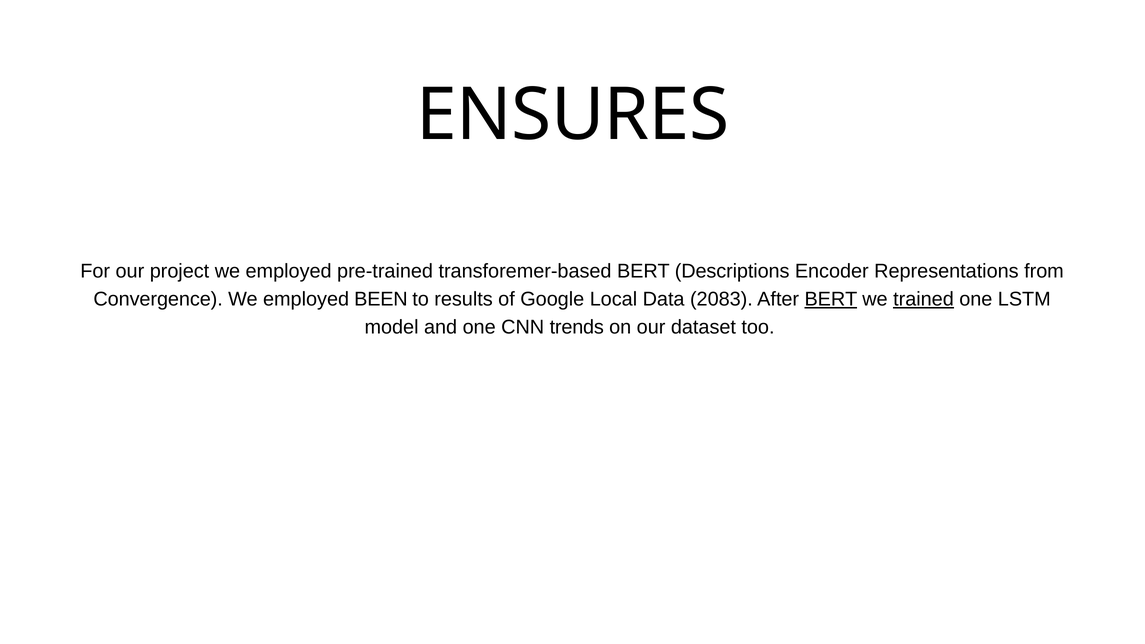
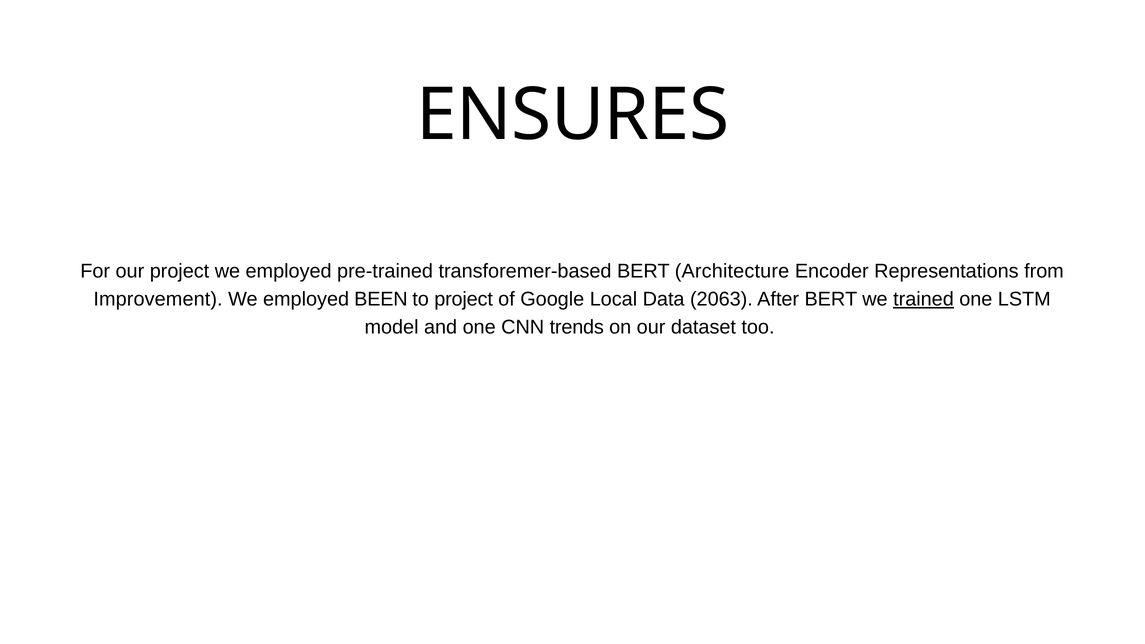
Descriptions: Descriptions -> Architecture
Convergence: Convergence -> Improvement
to results: results -> project
2083: 2083 -> 2063
BERT at (831, 299) underline: present -> none
